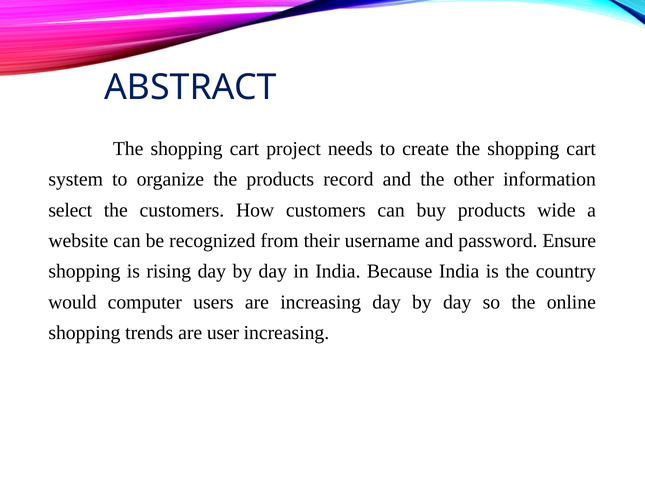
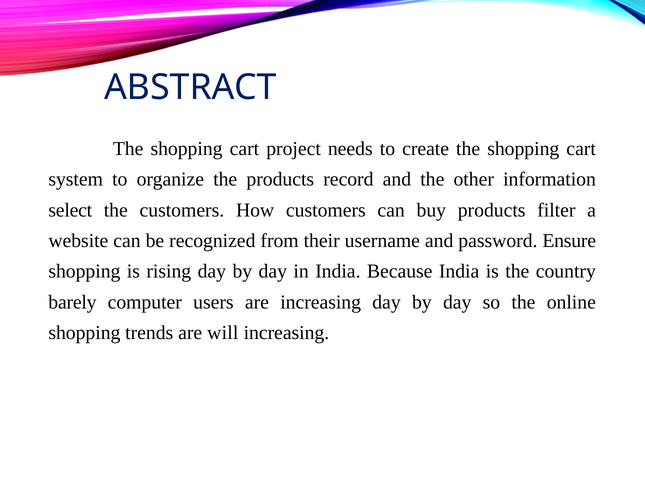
wide: wide -> filter
would: would -> barely
user: user -> will
